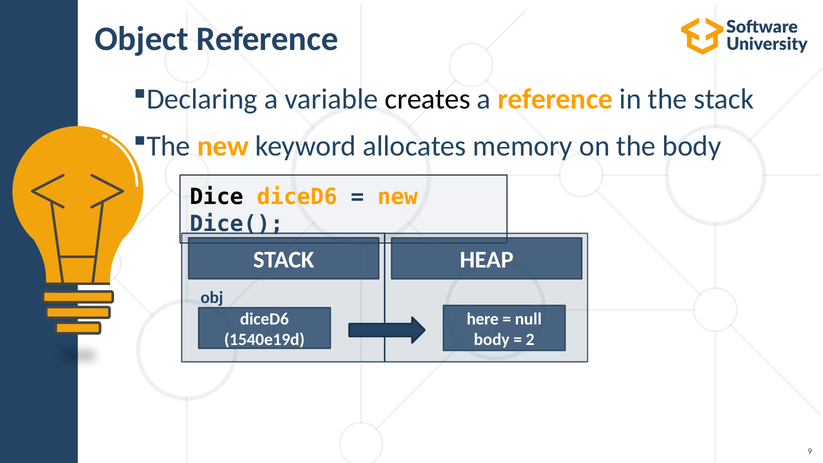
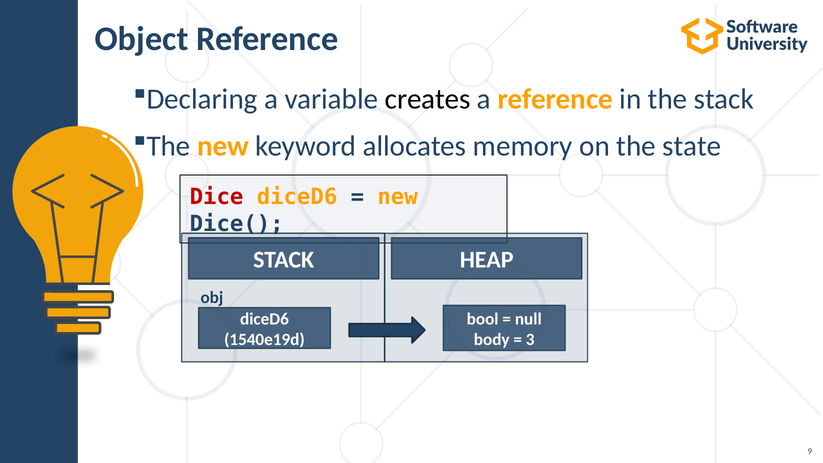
the body: body -> state
Dice colour: black -> red
here: here -> bool
2: 2 -> 3
